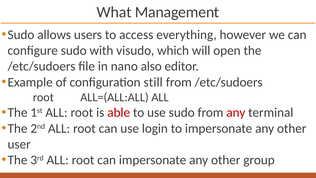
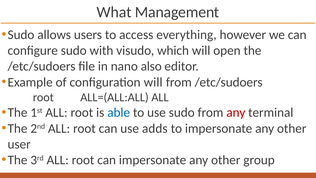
configuration still: still -> will
able colour: red -> blue
login: login -> adds
